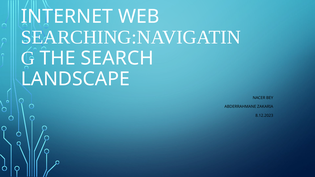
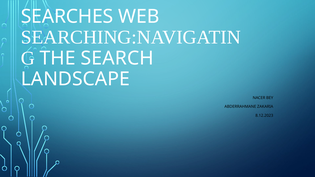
INTERNET: INTERNET -> SEARCHES
